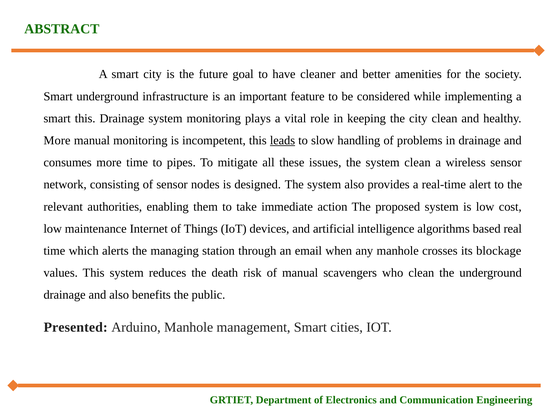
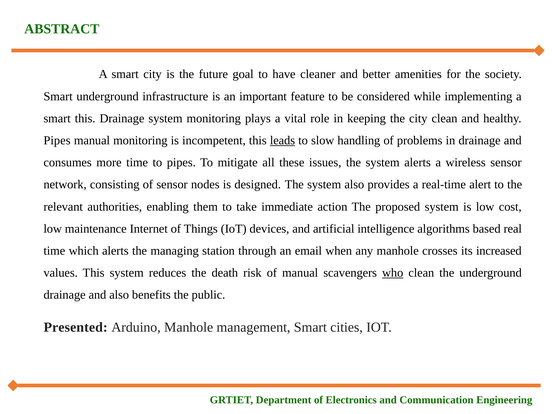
More at (57, 140): More -> Pipes
system clean: clean -> alerts
blockage: blockage -> increased
who underline: none -> present
